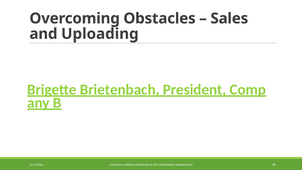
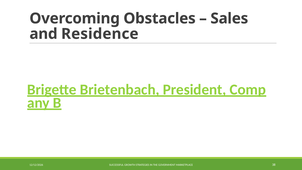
Uploading: Uploading -> Residence
